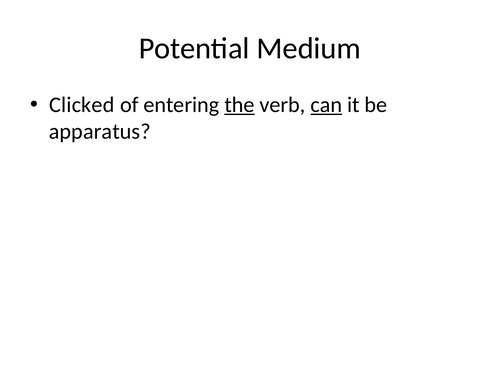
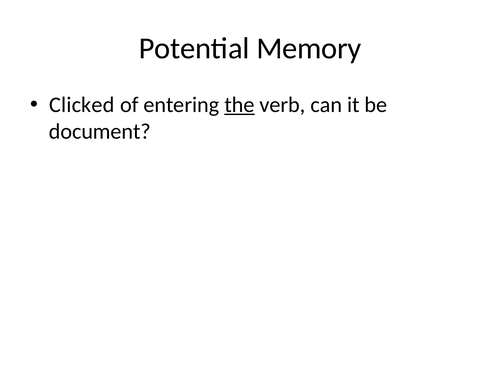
Medium: Medium -> Memory
can underline: present -> none
apparatus: apparatus -> document
